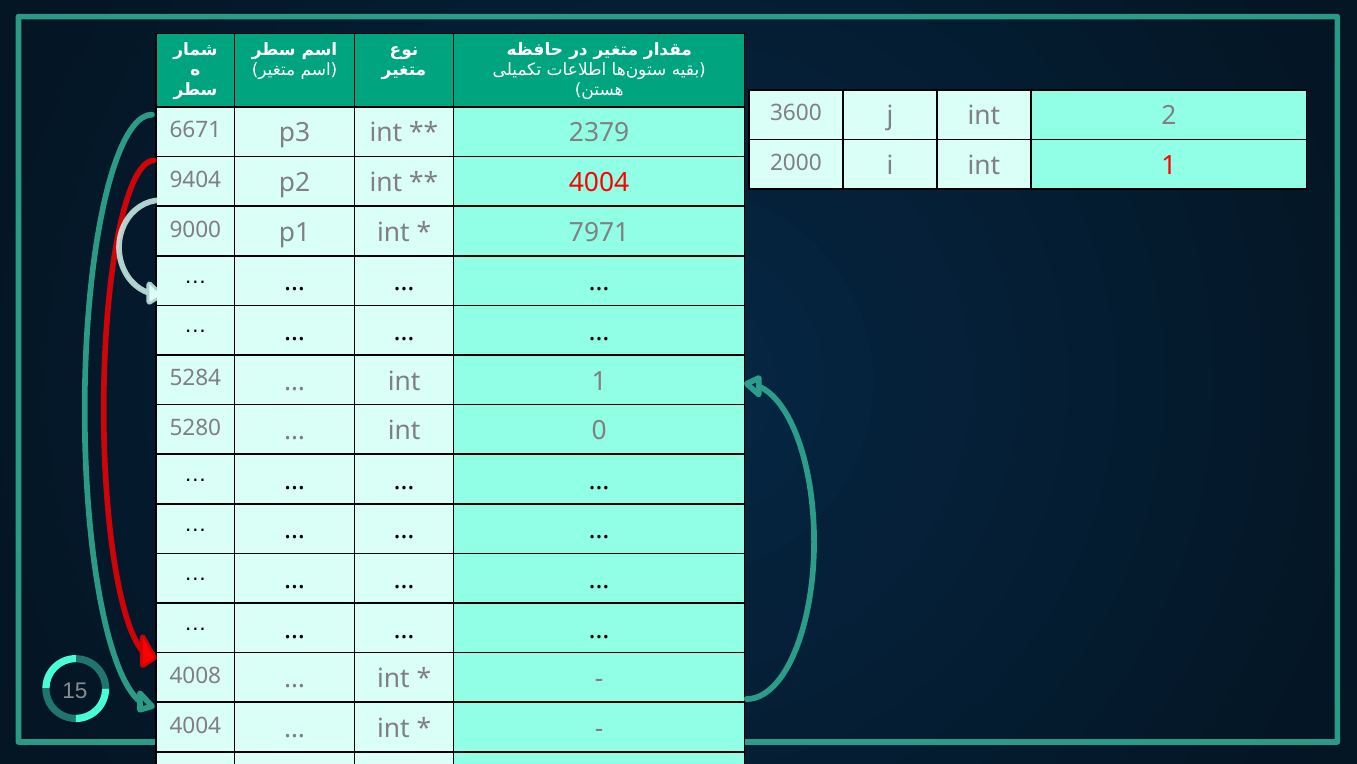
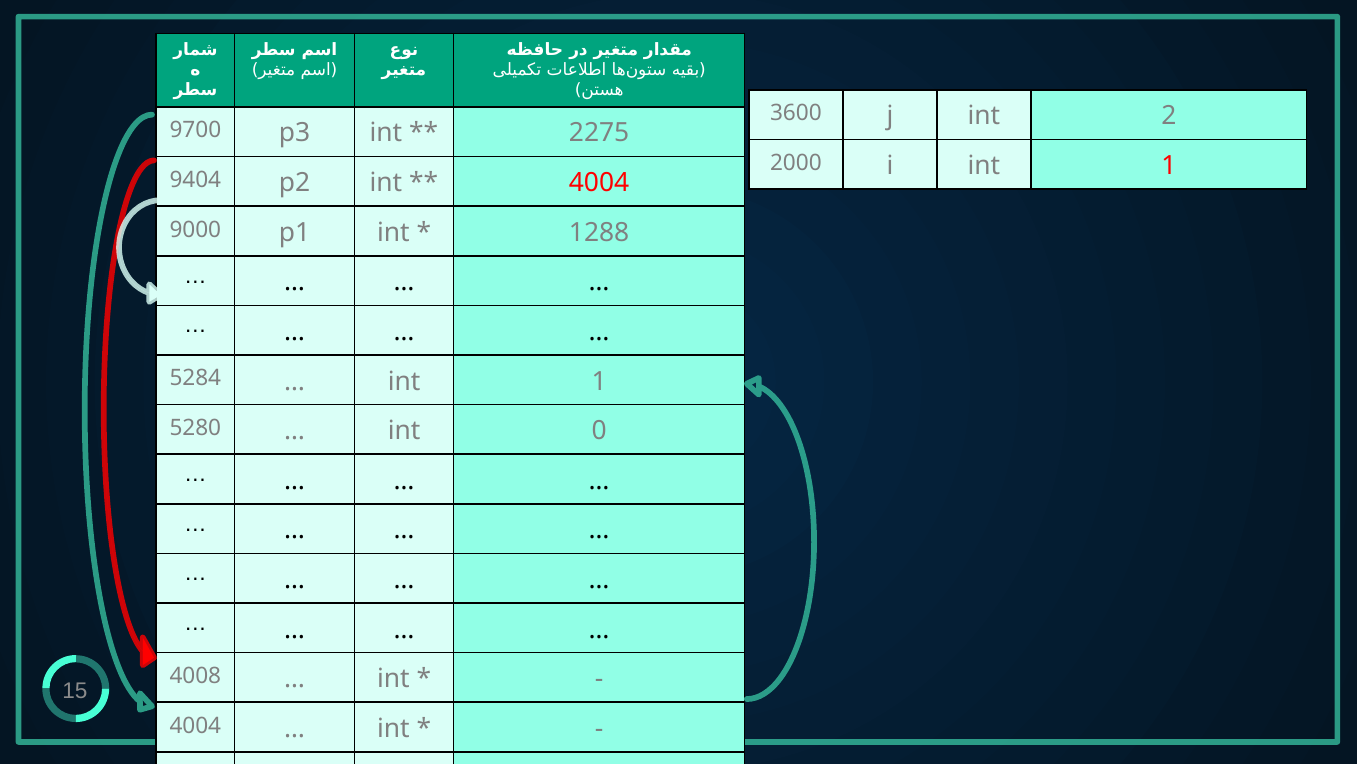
6671: 6671 -> 9700
2379: 2379 -> 2275
7971: 7971 -> 1288
